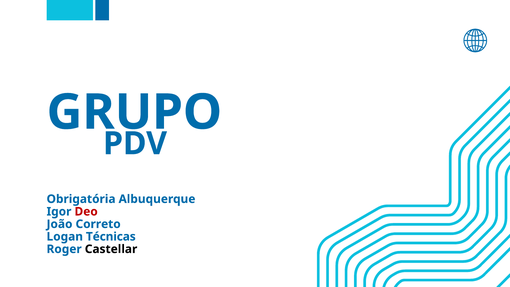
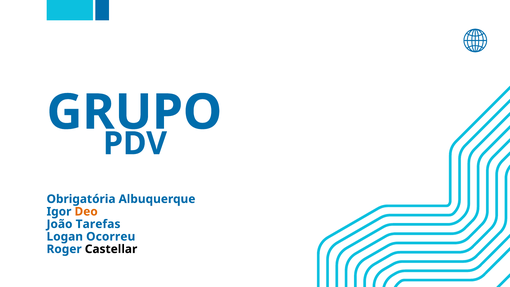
Deo colour: red -> orange
Correto: Correto -> Tarefas
Técnicas: Técnicas -> Ocorreu
